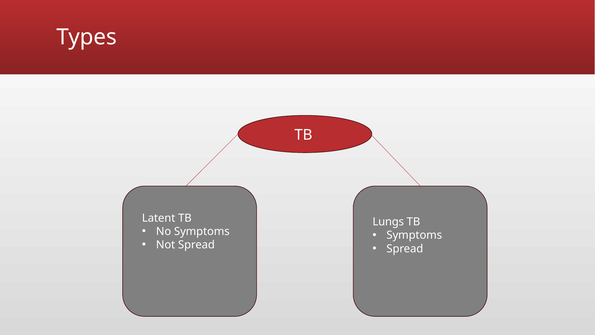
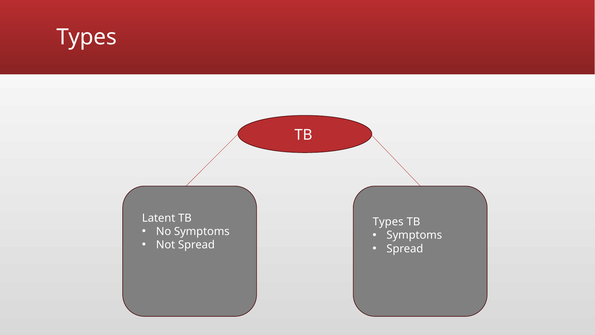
Lungs at (388, 222): Lungs -> Types
